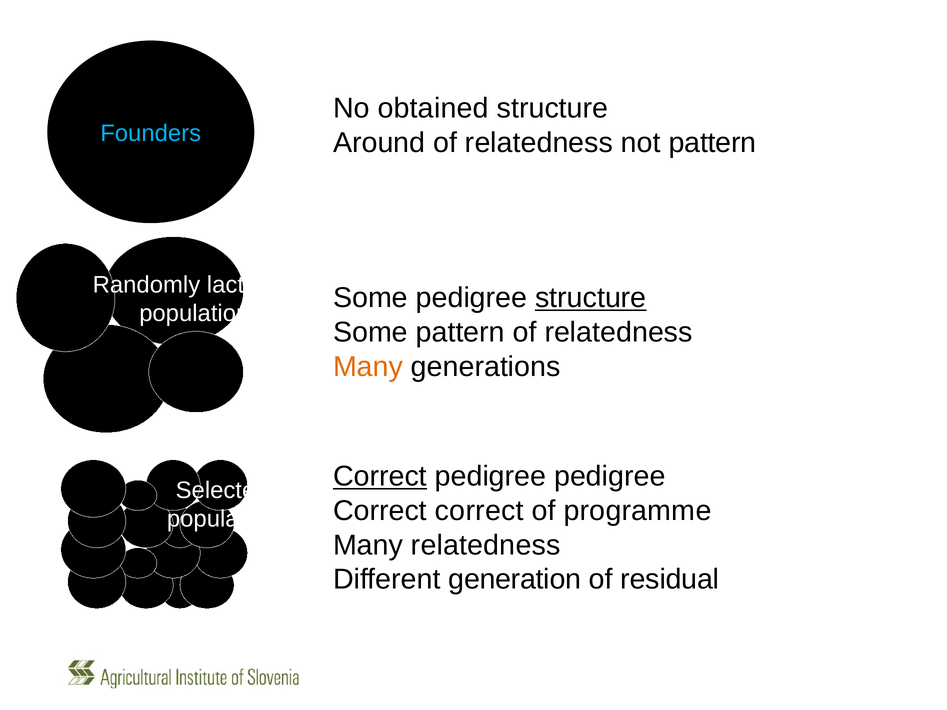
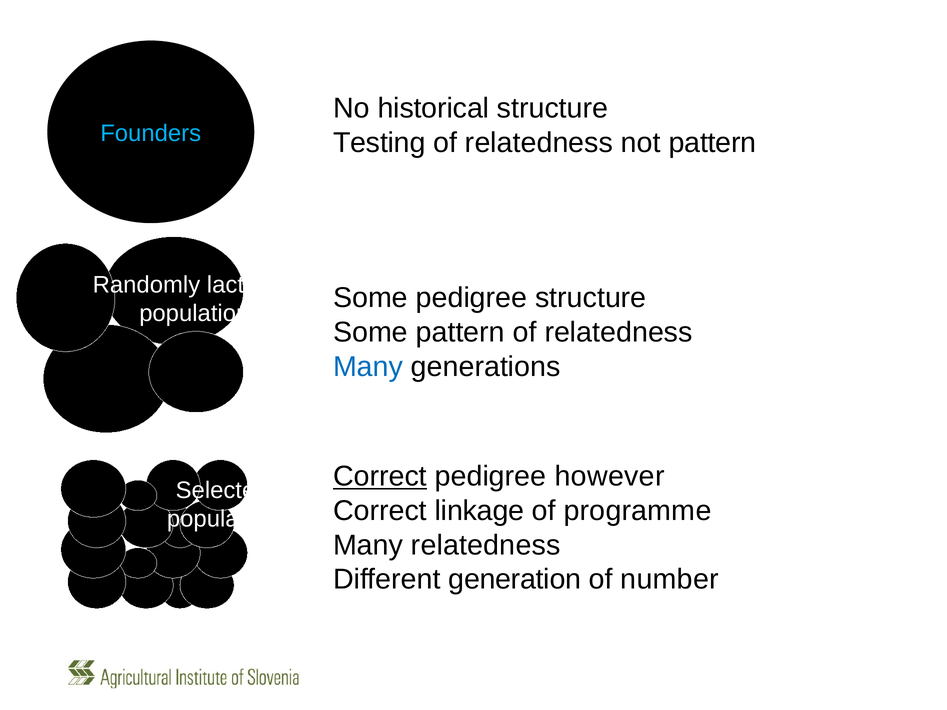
obtained: obtained -> historical
Around: Around -> Testing
structure at (591, 298) underline: present -> none
Many at (368, 367) colour: orange -> blue
pedigree pedigree: pedigree -> however
Correct correct: correct -> linkage
residual: residual -> number
